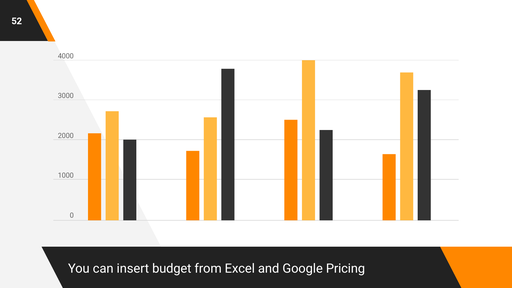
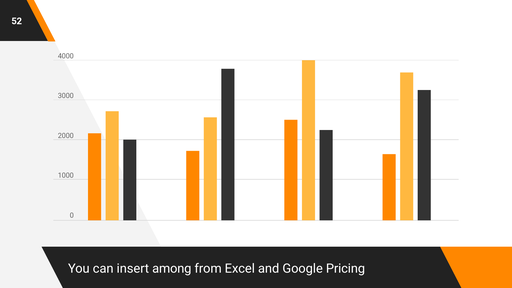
budget: budget -> among
